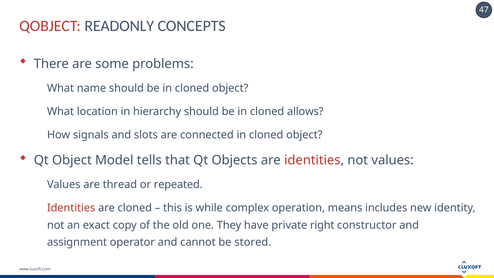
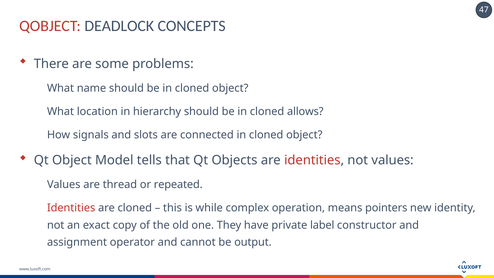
READONLY: READONLY -> DEADLOCK
includes: includes -> pointers
right: right -> label
stored: stored -> output
